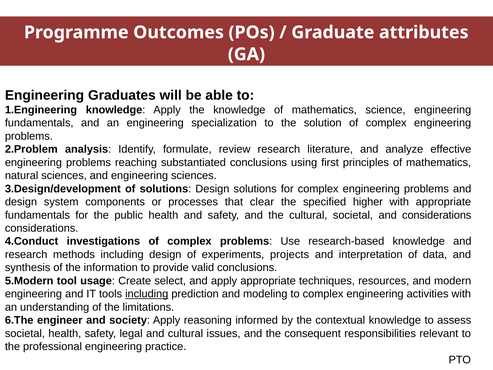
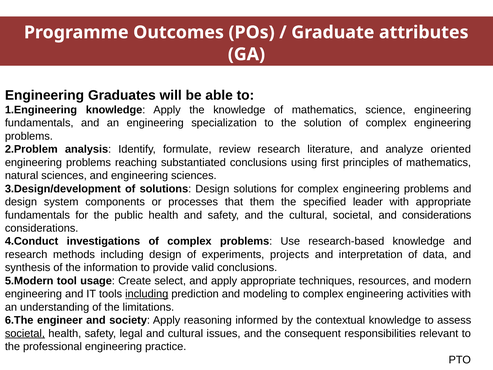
effective: effective -> oriented
clear: clear -> them
higher: higher -> leader
societal at (25, 333) underline: none -> present
